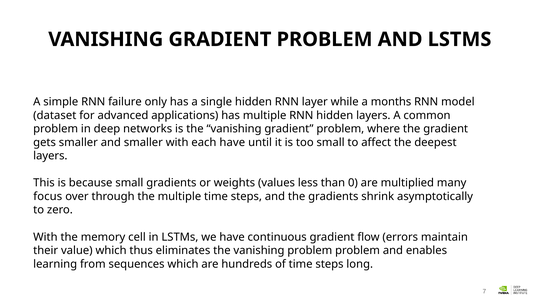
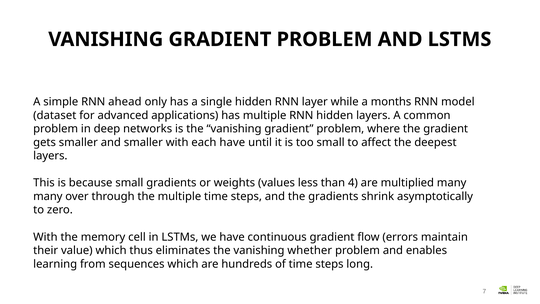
failure: failure -> ahead
0: 0 -> 4
focus at (48, 196): focus -> many
vanishing problem: problem -> whether
